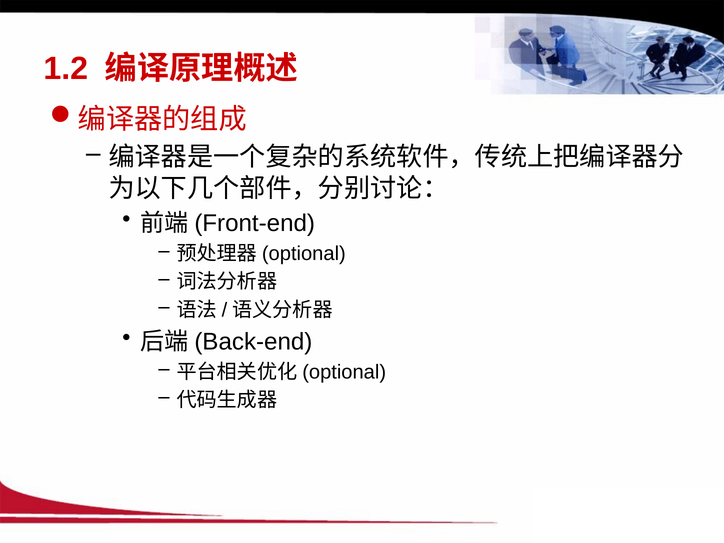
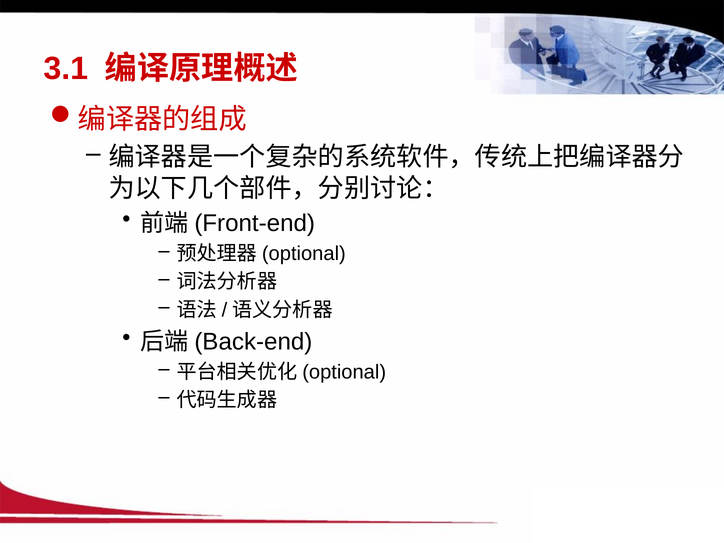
1.2: 1.2 -> 3.1
